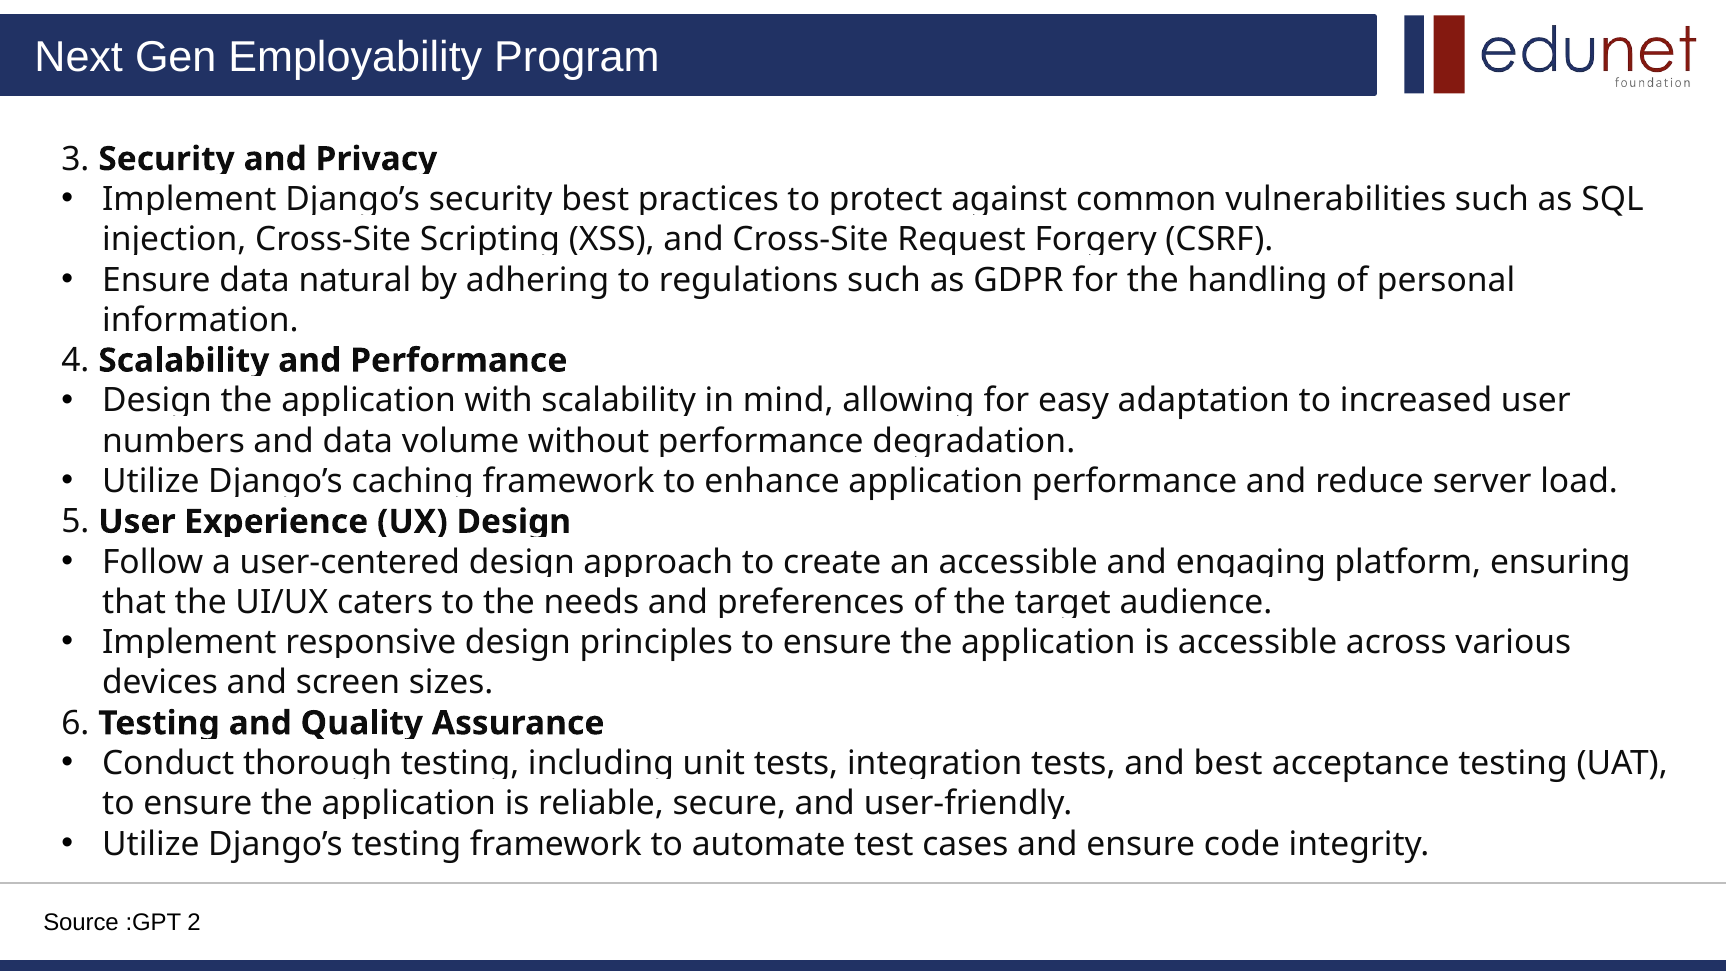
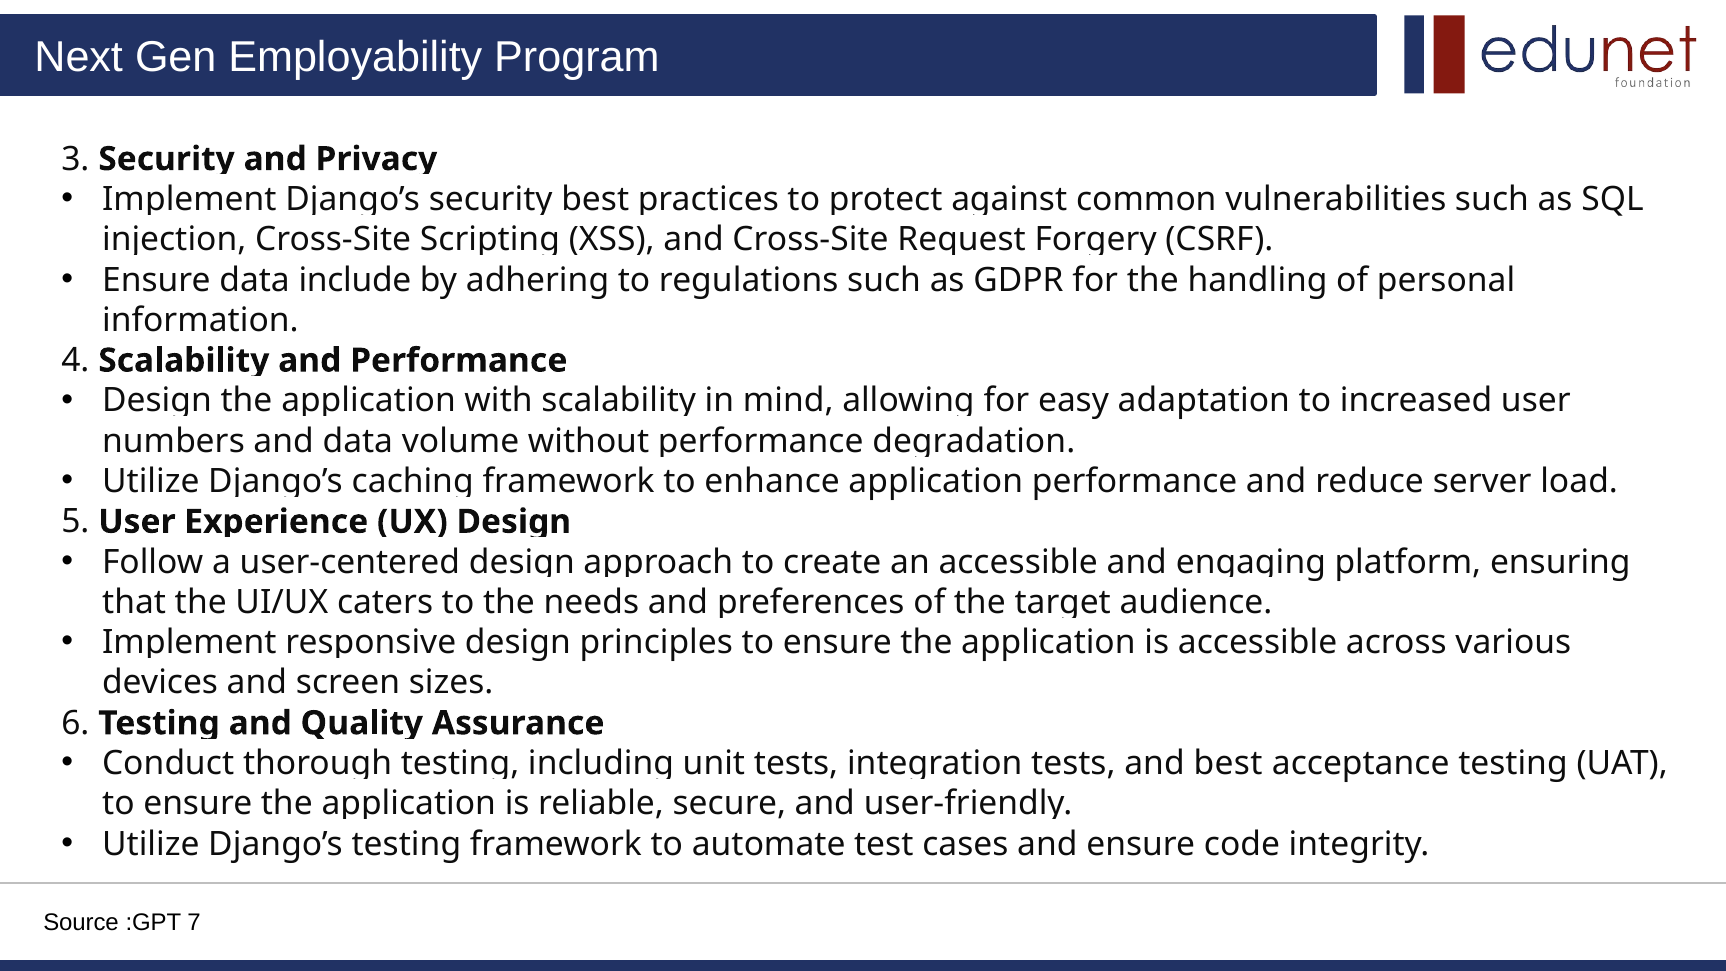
natural: natural -> include
2: 2 -> 7
